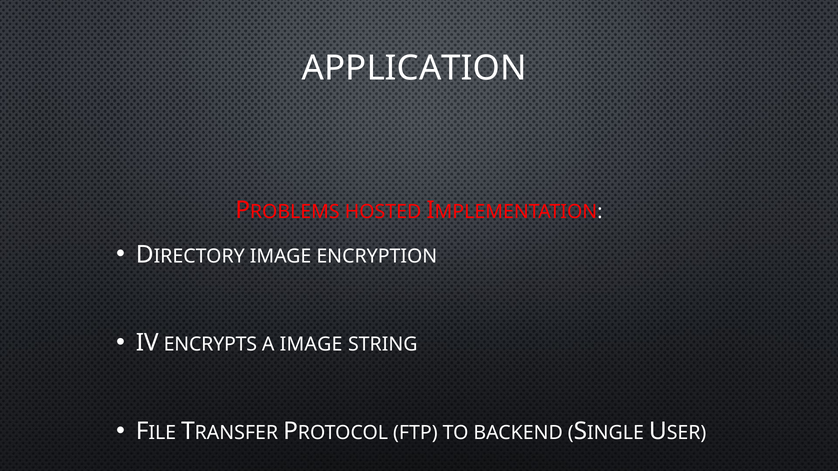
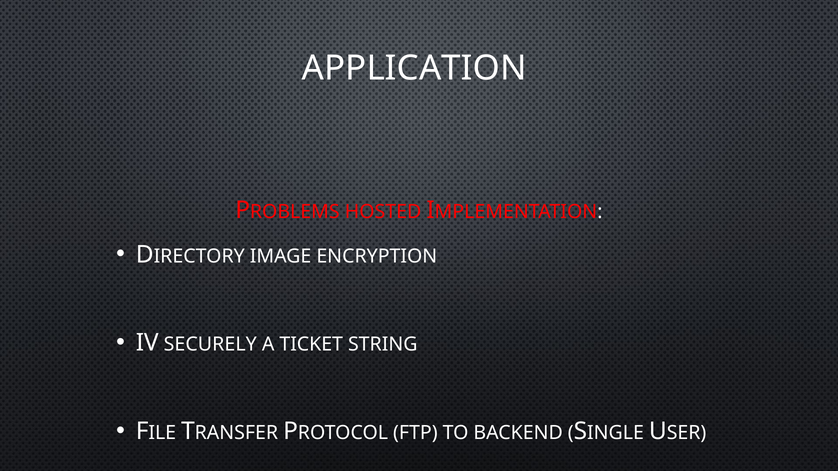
ENCRYPTS: ENCRYPTS -> SECURELY
A IMAGE: IMAGE -> TICKET
